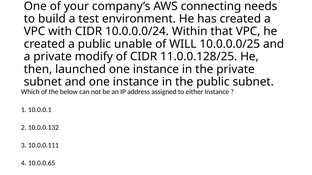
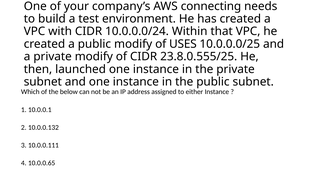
public unable: unable -> modify
WILL: WILL -> USES
11.0.0.128/25: 11.0.0.128/25 -> 23.8.0.555/25
